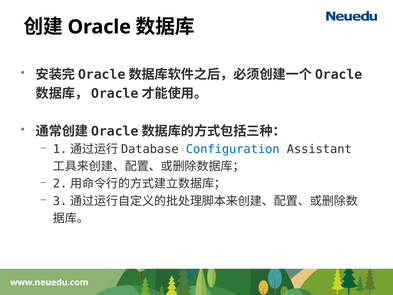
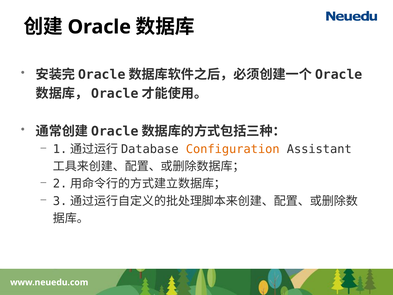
Configuration colour: blue -> orange
